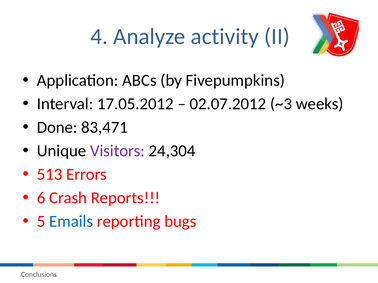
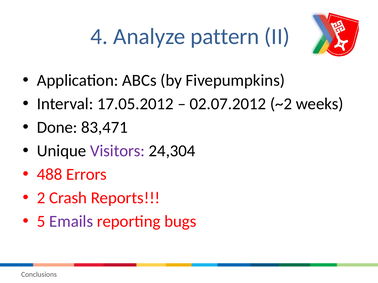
activity: activity -> pattern
~3: ~3 -> ~2
513: 513 -> 488
6: 6 -> 2
Emails colour: blue -> purple
